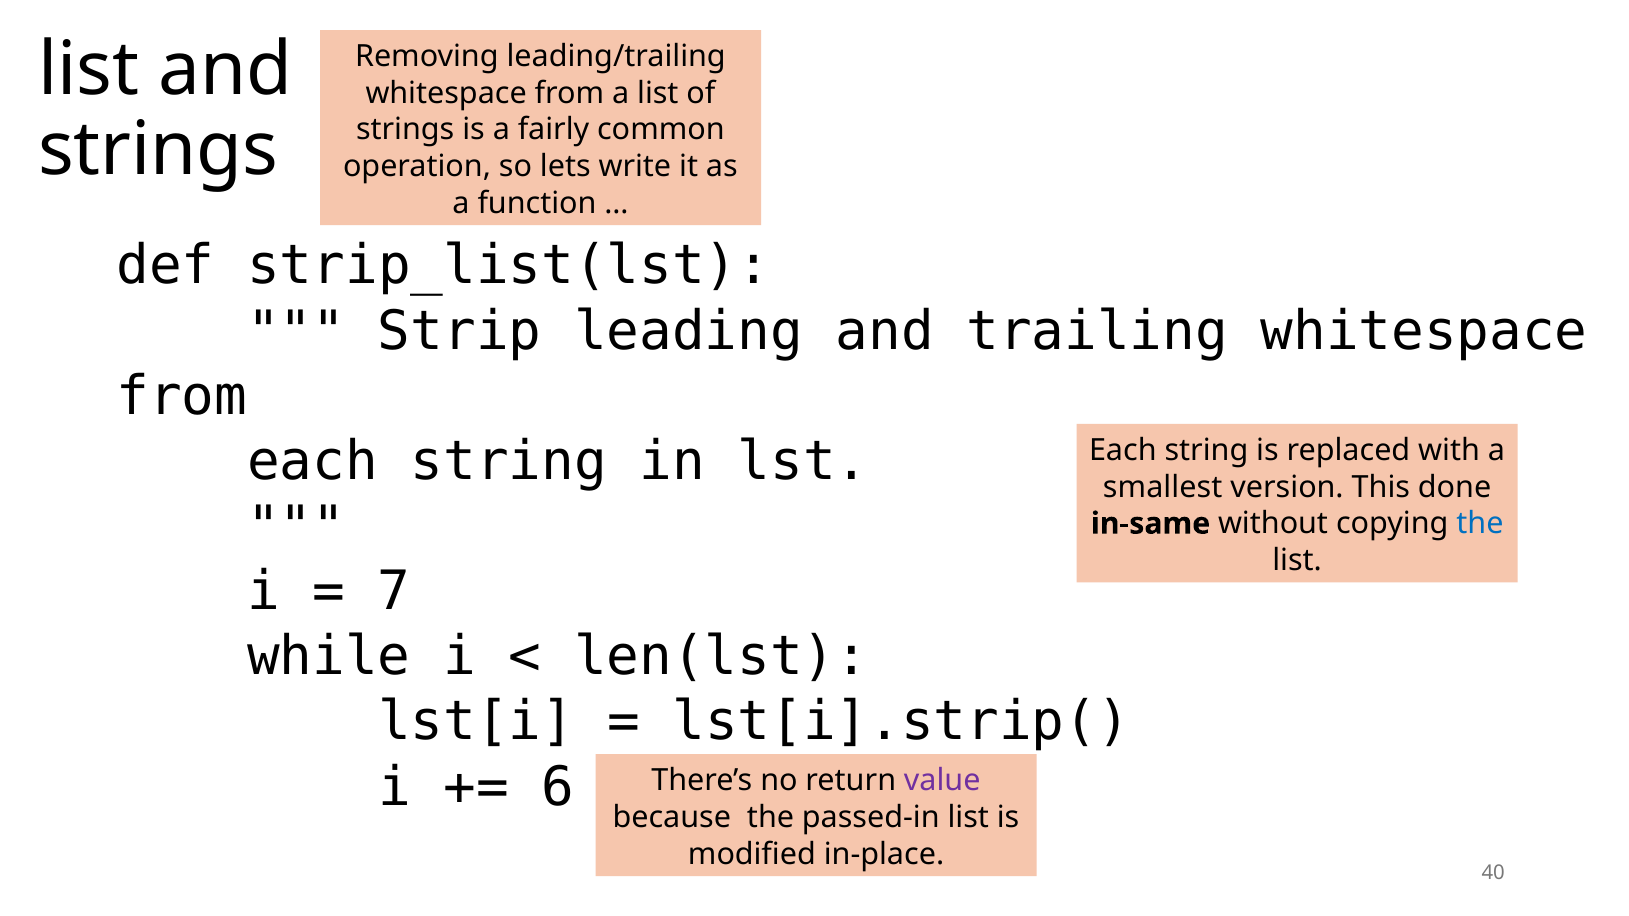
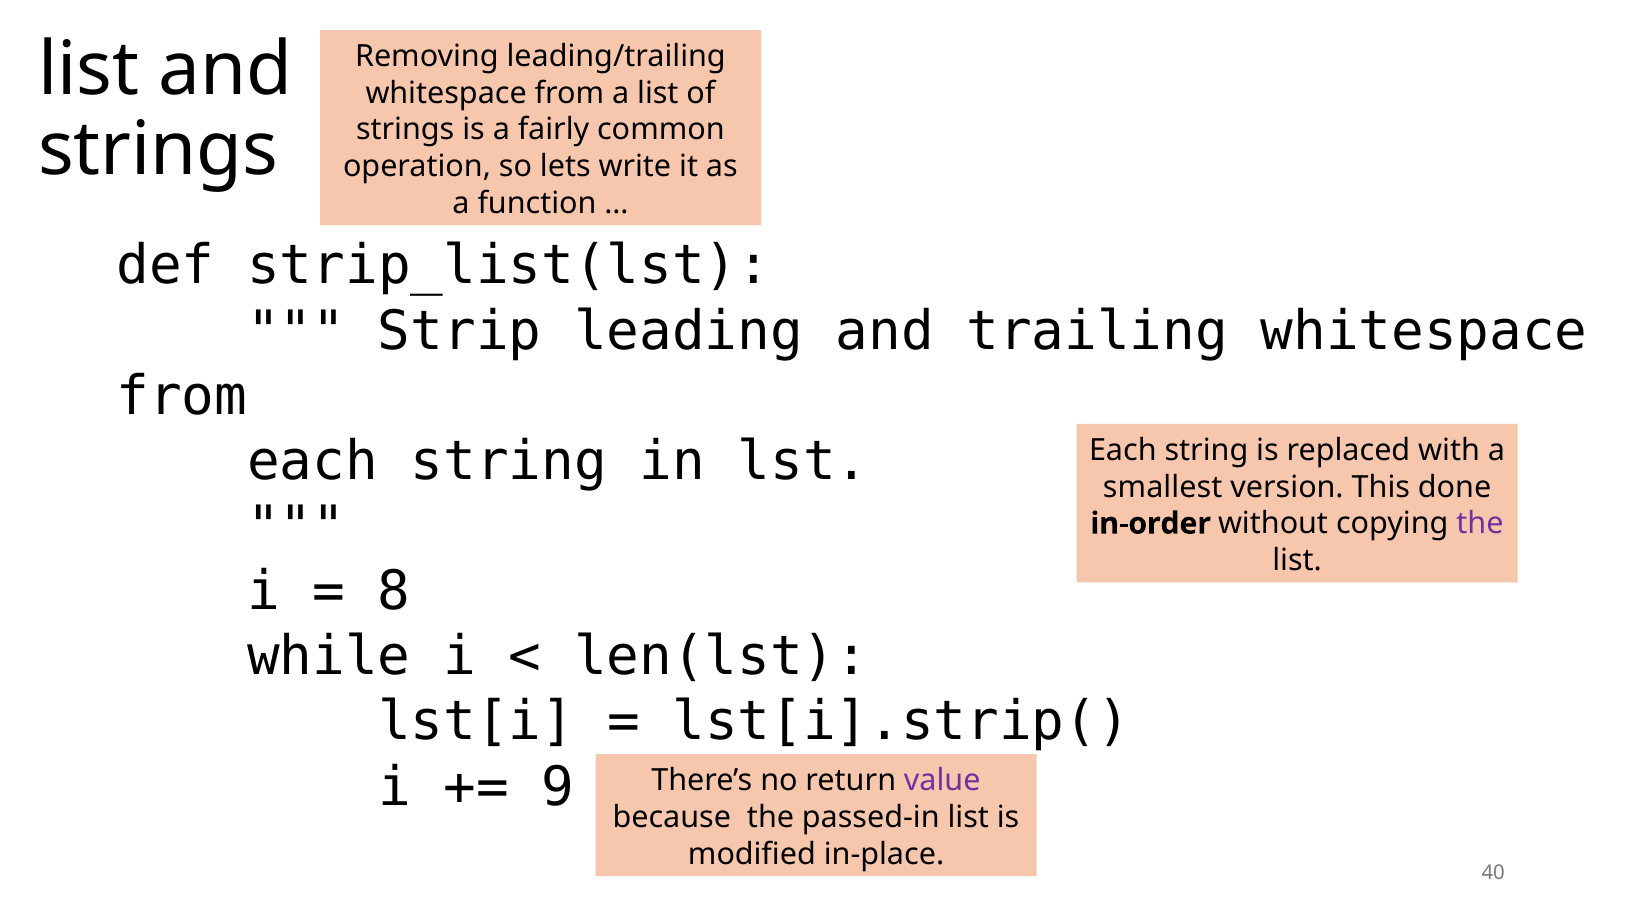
in-same: in-same -> in-order
the at (1480, 524) colour: blue -> purple
7: 7 -> 8
6: 6 -> 9
